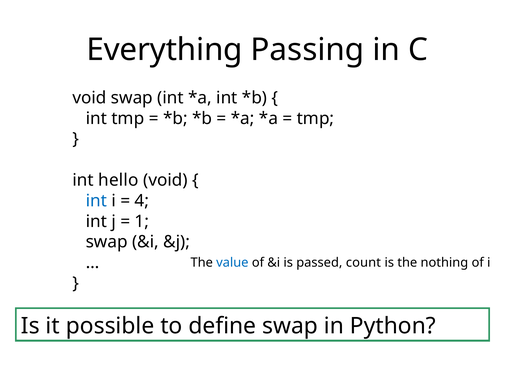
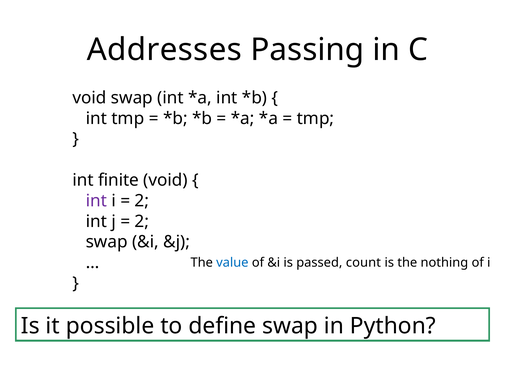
Everything: Everything -> Addresses
hello: hello -> finite
int at (96, 201) colour: blue -> purple
4 at (142, 201): 4 -> 2
1 at (142, 221): 1 -> 2
